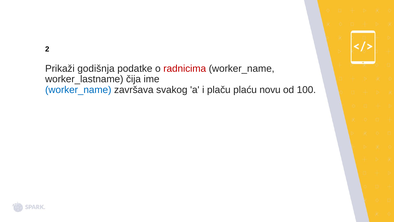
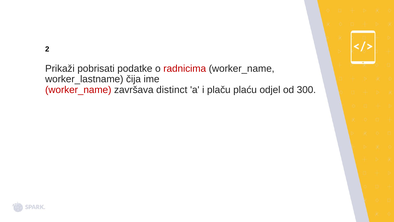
godišnja: godišnja -> pobrisati
worker_name at (78, 90) colour: blue -> red
svakog: svakog -> distinct
novu: novu -> odjel
100: 100 -> 300
